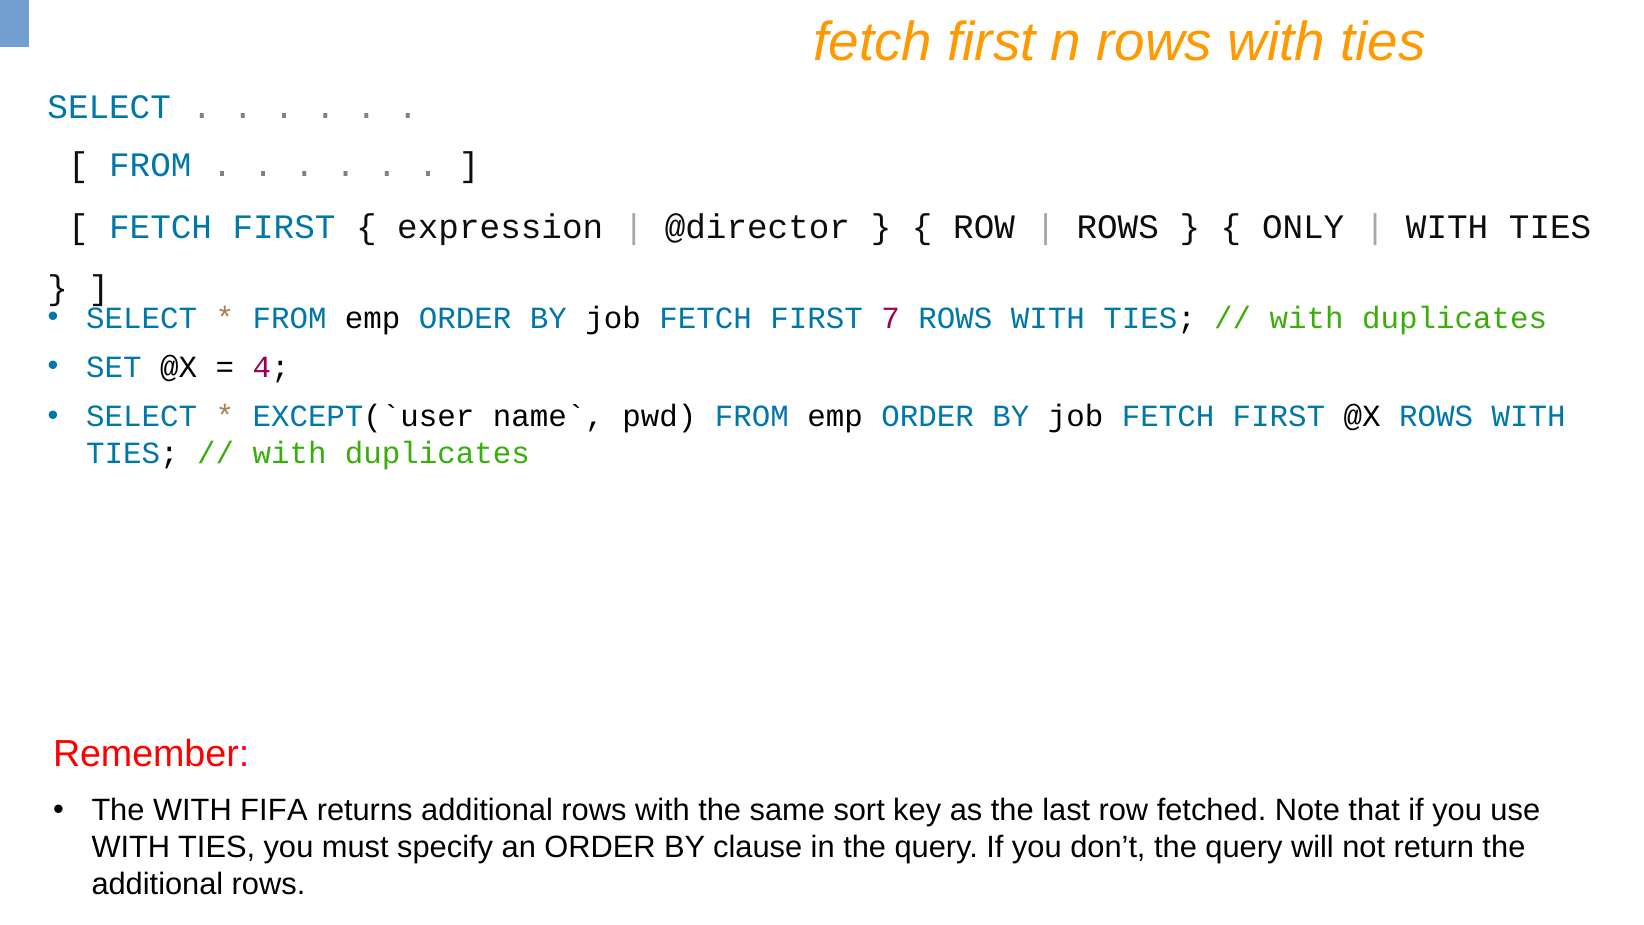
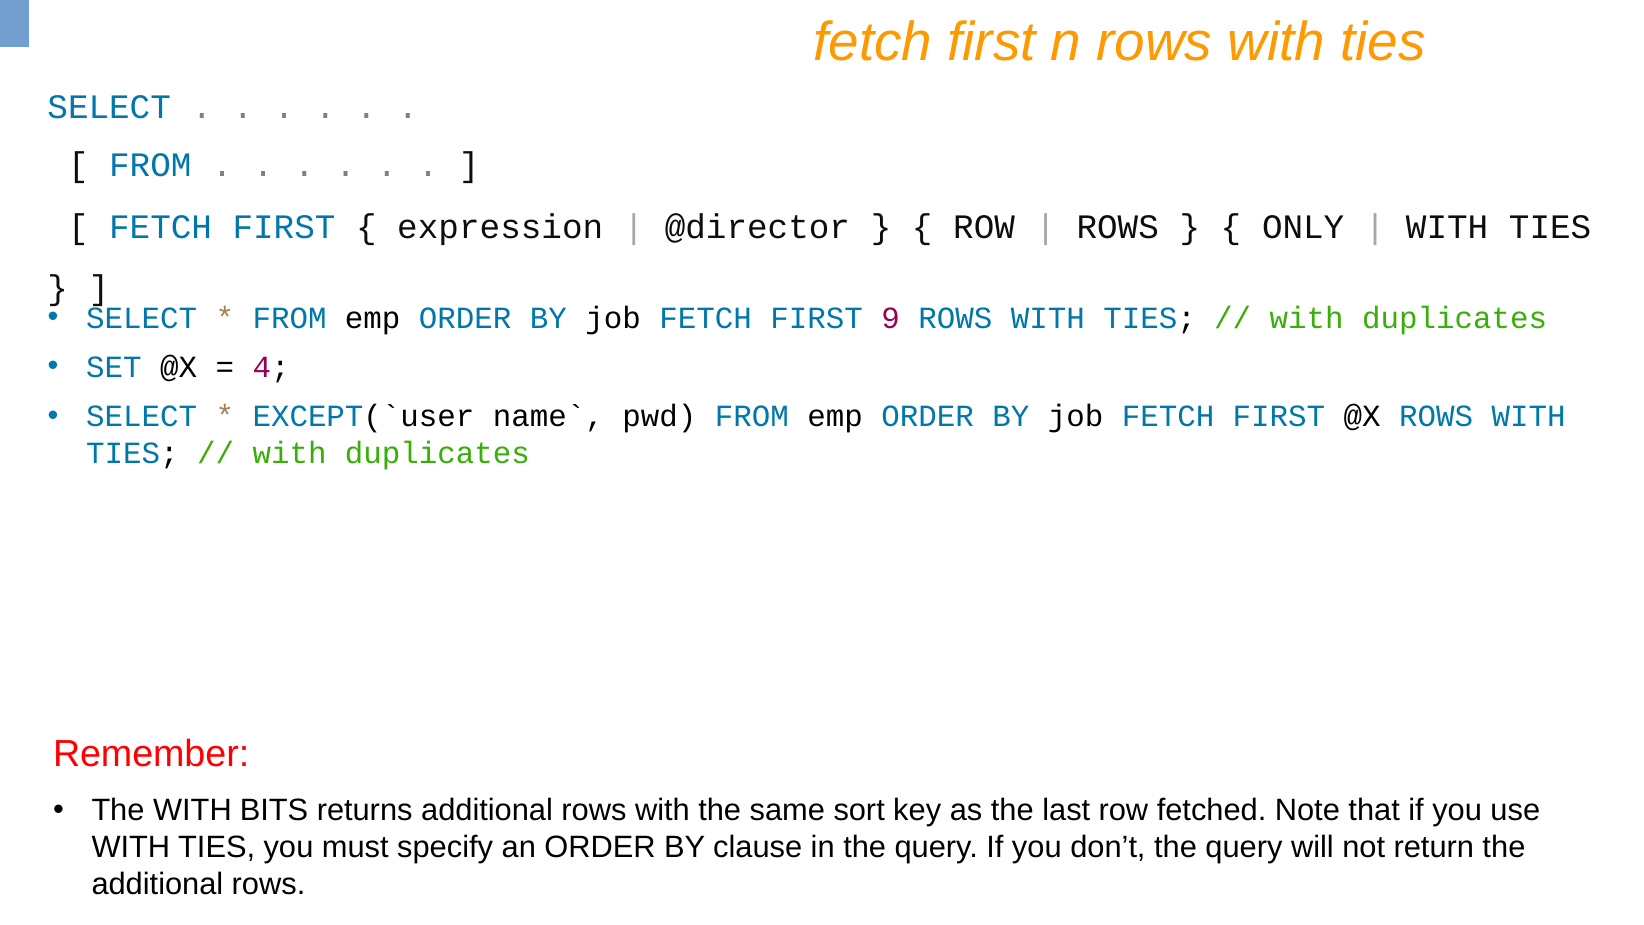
7: 7 -> 9
FIFA: FIFA -> BITS
